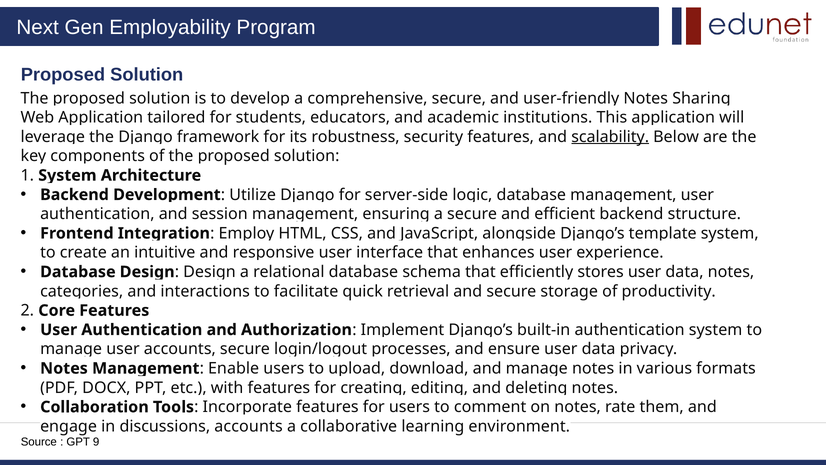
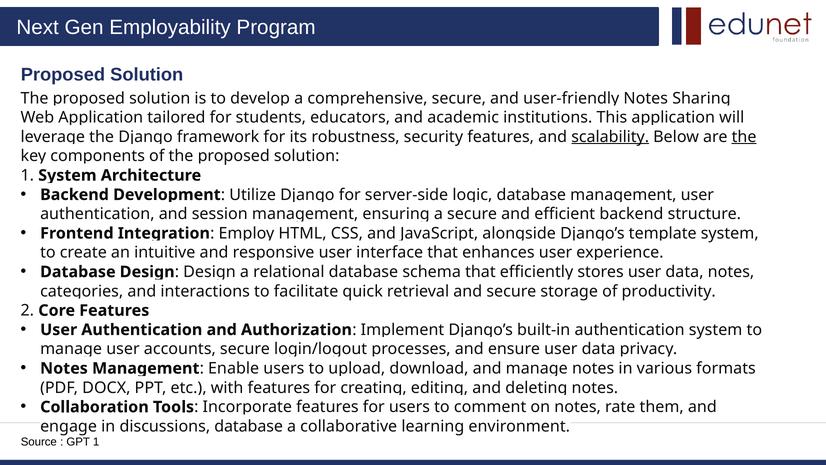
the at (744, 137) underline: none -> present
discussions accounts: accounts -> database
GPT 9: 9 -> 1
